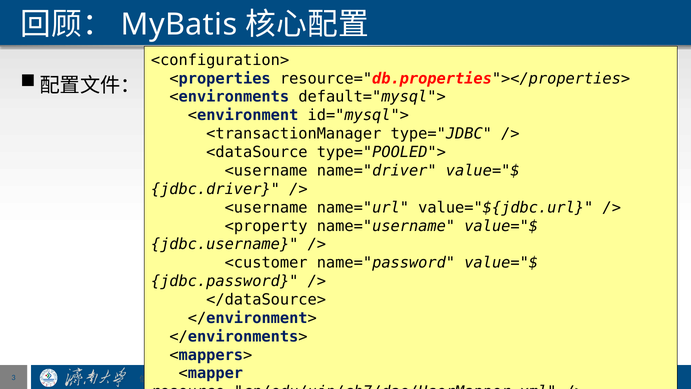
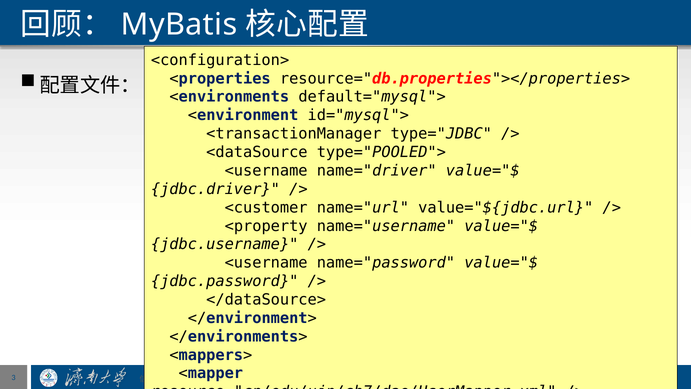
<username at (266, 207): <username -> <customer
<customer at (266, 263): <customer -> <username
